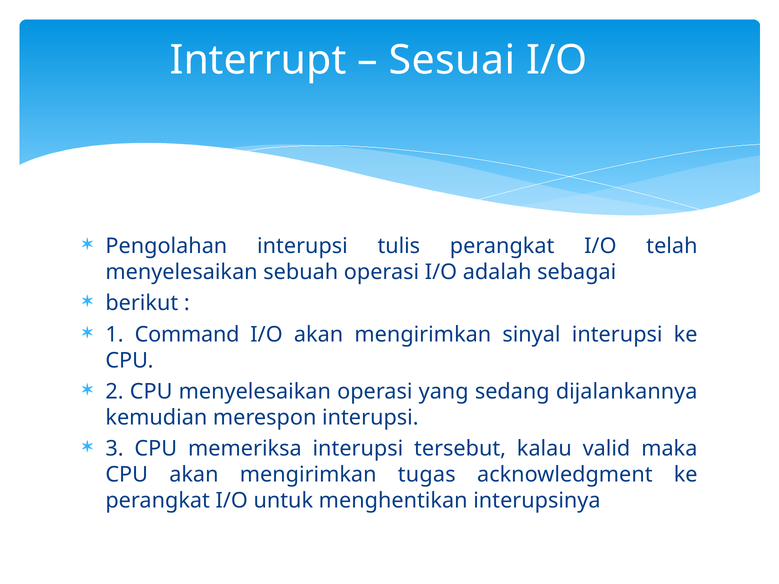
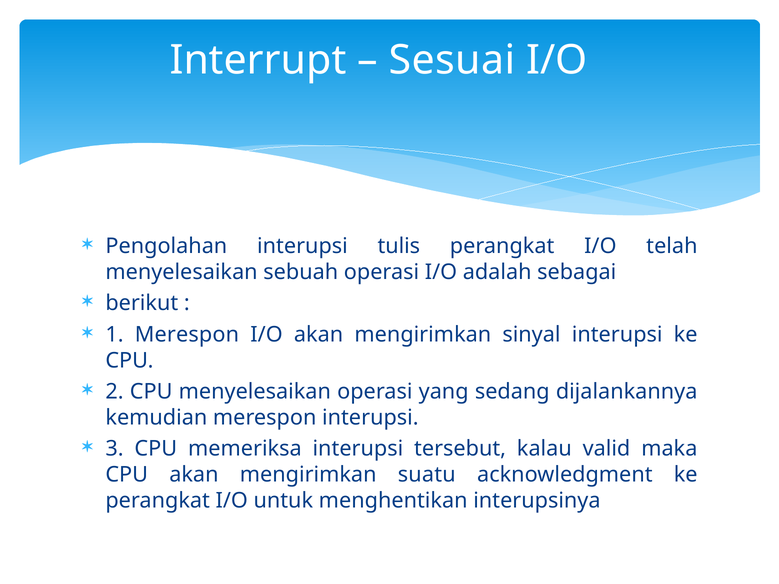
1 Command: Command -> Merespon
tugas: tugas -> suatu
